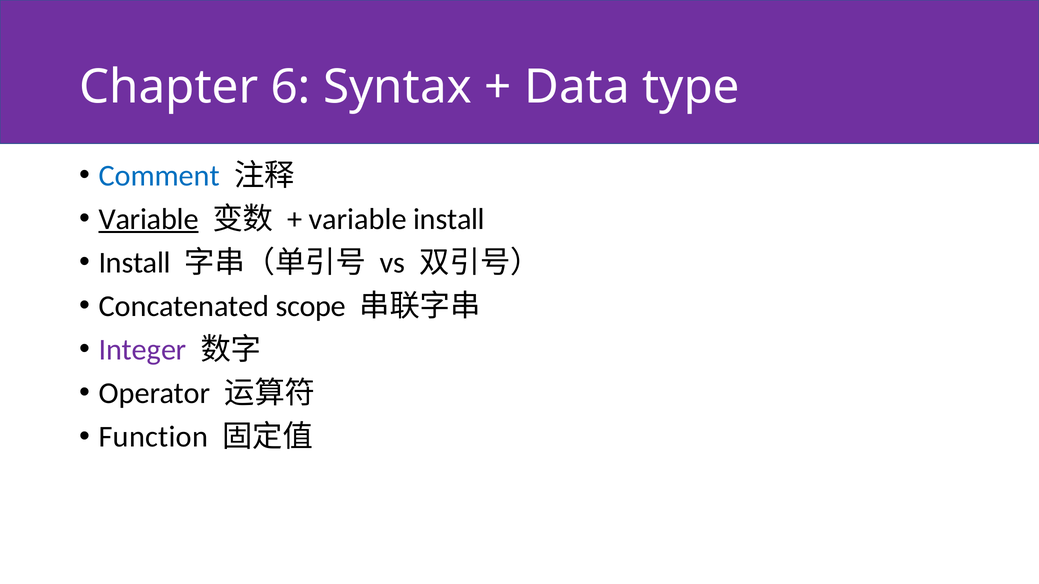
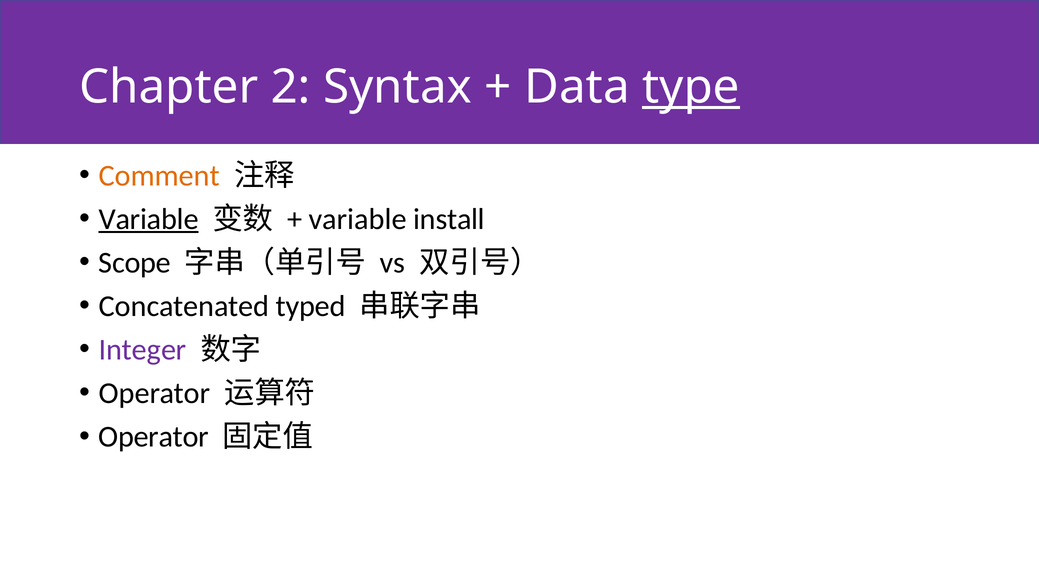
6: 6 -> 2
type underline: none -> present
Comment colour: blue -> orange
Install at (135, 263): Install -> Scope
scope: scope -> typed
Function at (153, 437): Function -> Operator
